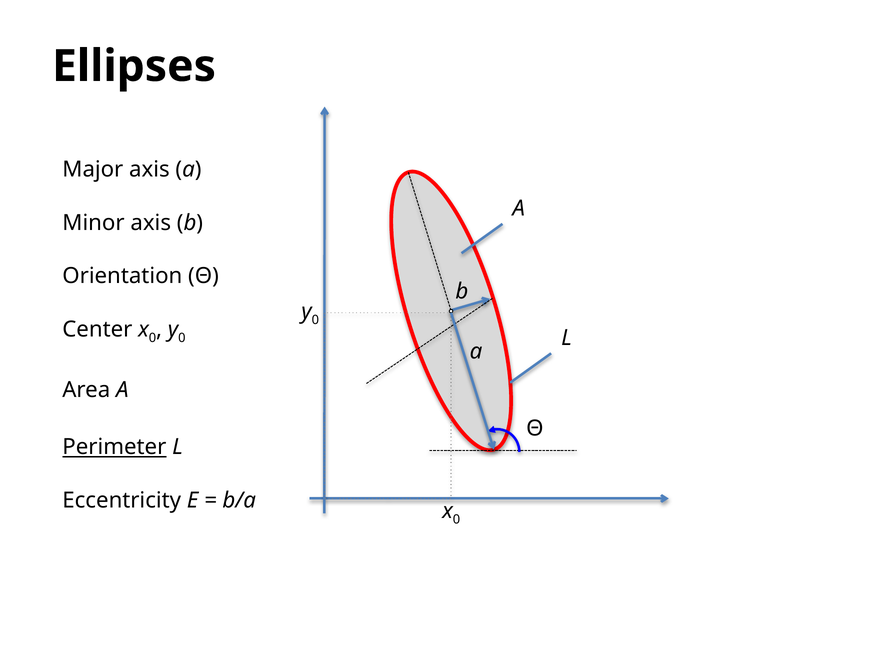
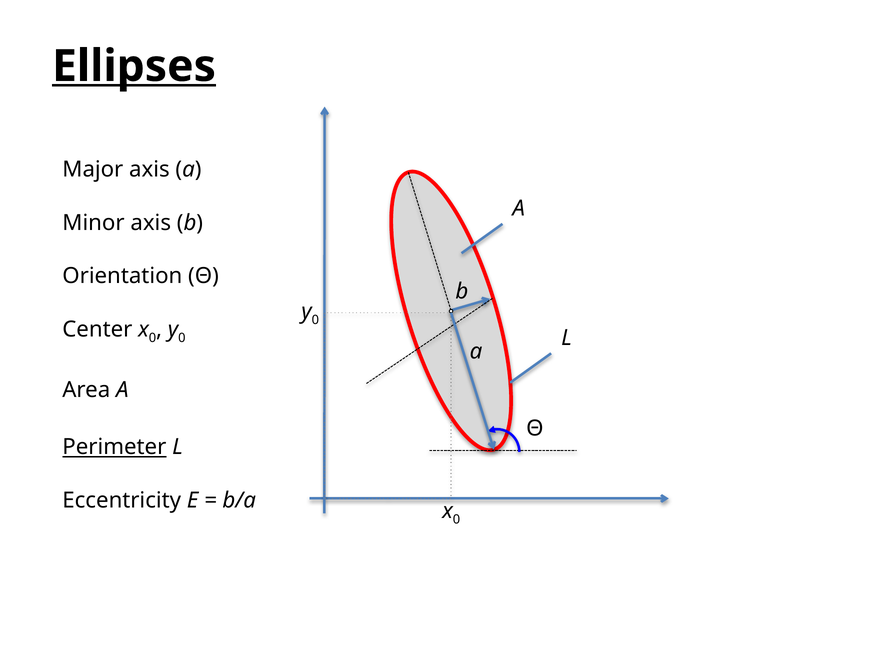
Ellipses underline: none -> present
